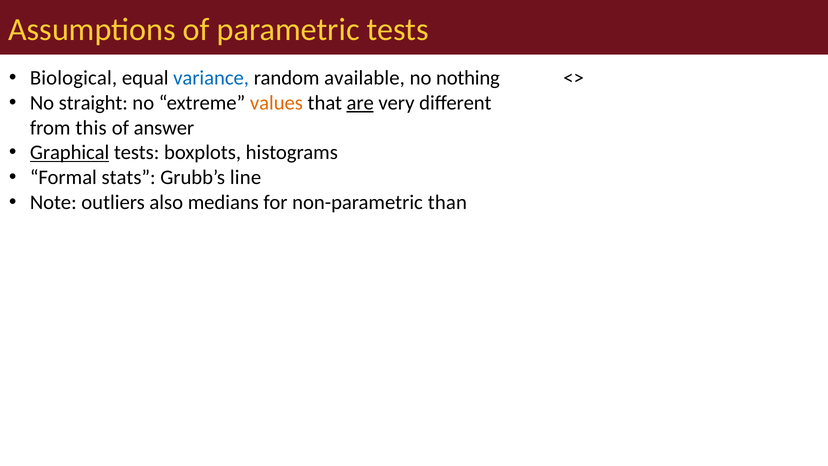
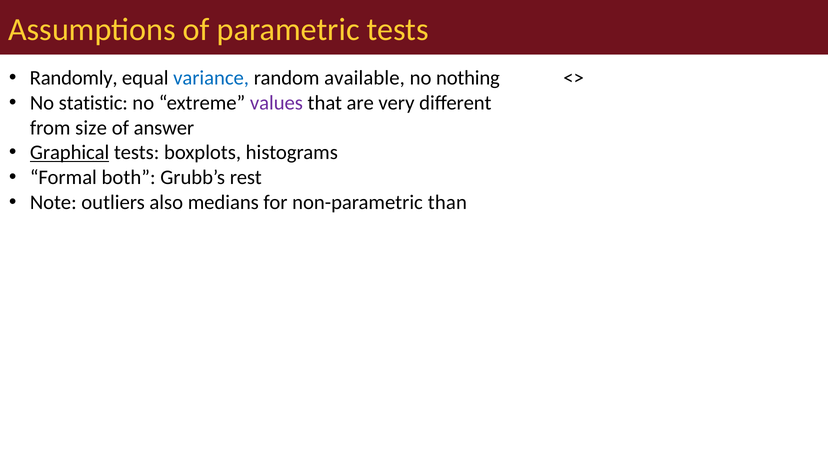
Biological: Biological -> Randomly
straight: straight -> statistic
values colour: orange -> purple
are underline: present -> none
this: this -> size
stats: stats -> both
line: line -> rest
